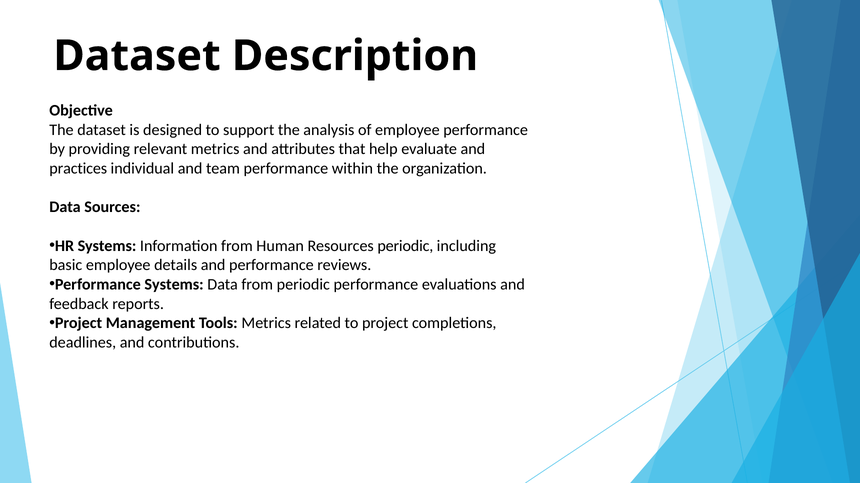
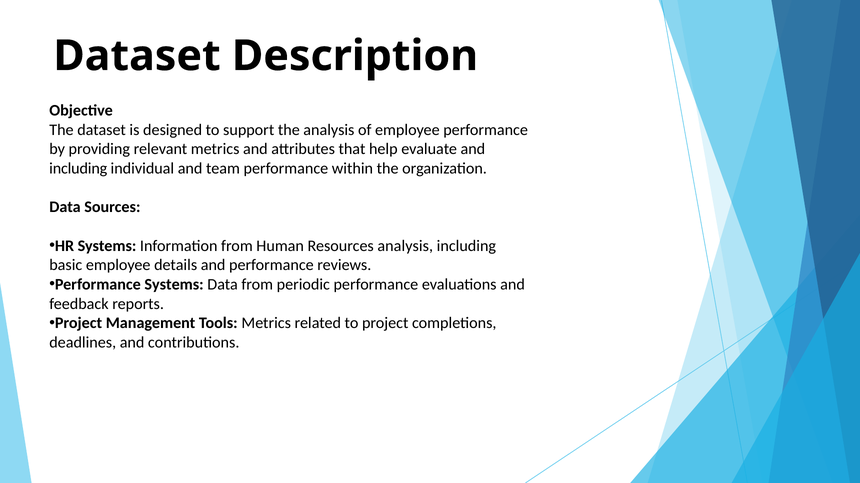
practices at (78, 169): practices -> including
Resources periodic: periodic -> analysis
